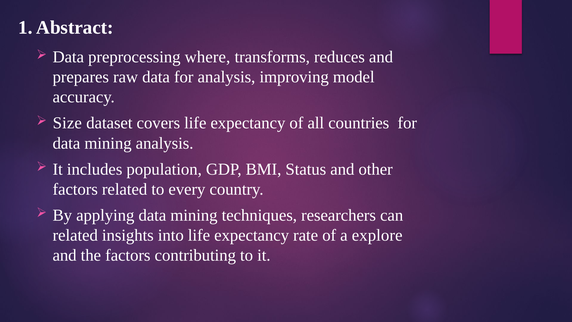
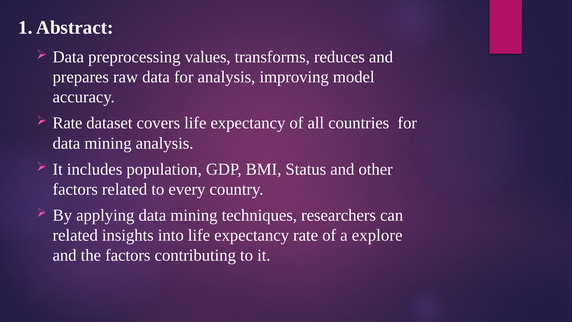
where: where -> values
Size at (67, 123): Size -> Rate
